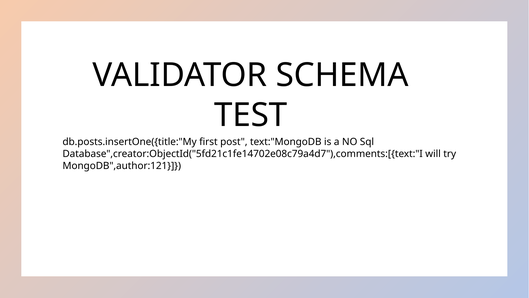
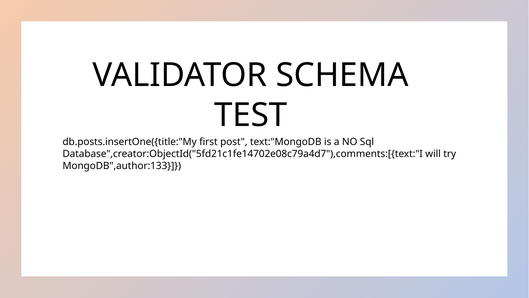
MongoDB",author:121: MongoDB",author:121 -> MongoDB",author:133
